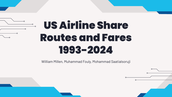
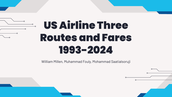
Share: Share -> Three
